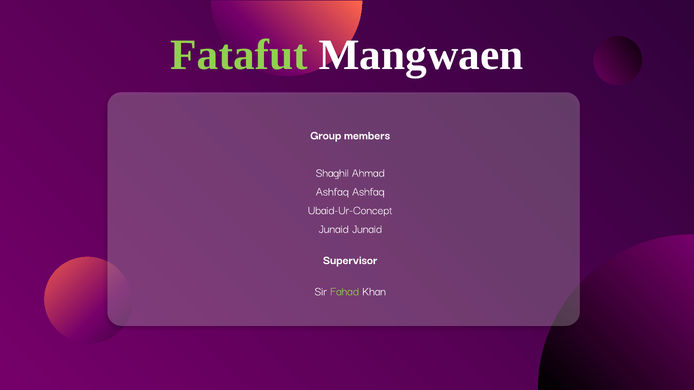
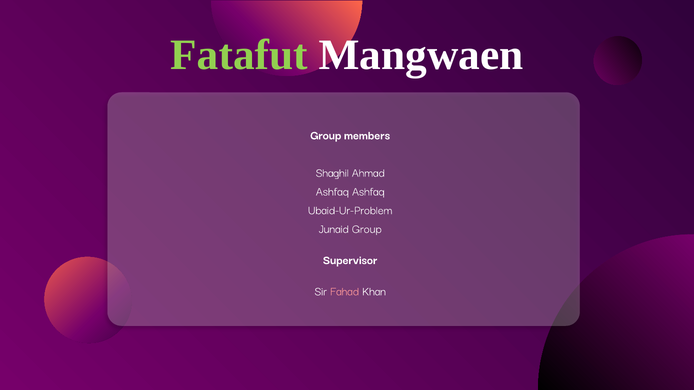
Ubaid-Ur-Concept: Ubaid-Ur-Concept -> Ubaid-Ur-Problem
Junaid Junaid: Junaid -> Group
Fahad colour: light green -> pink
